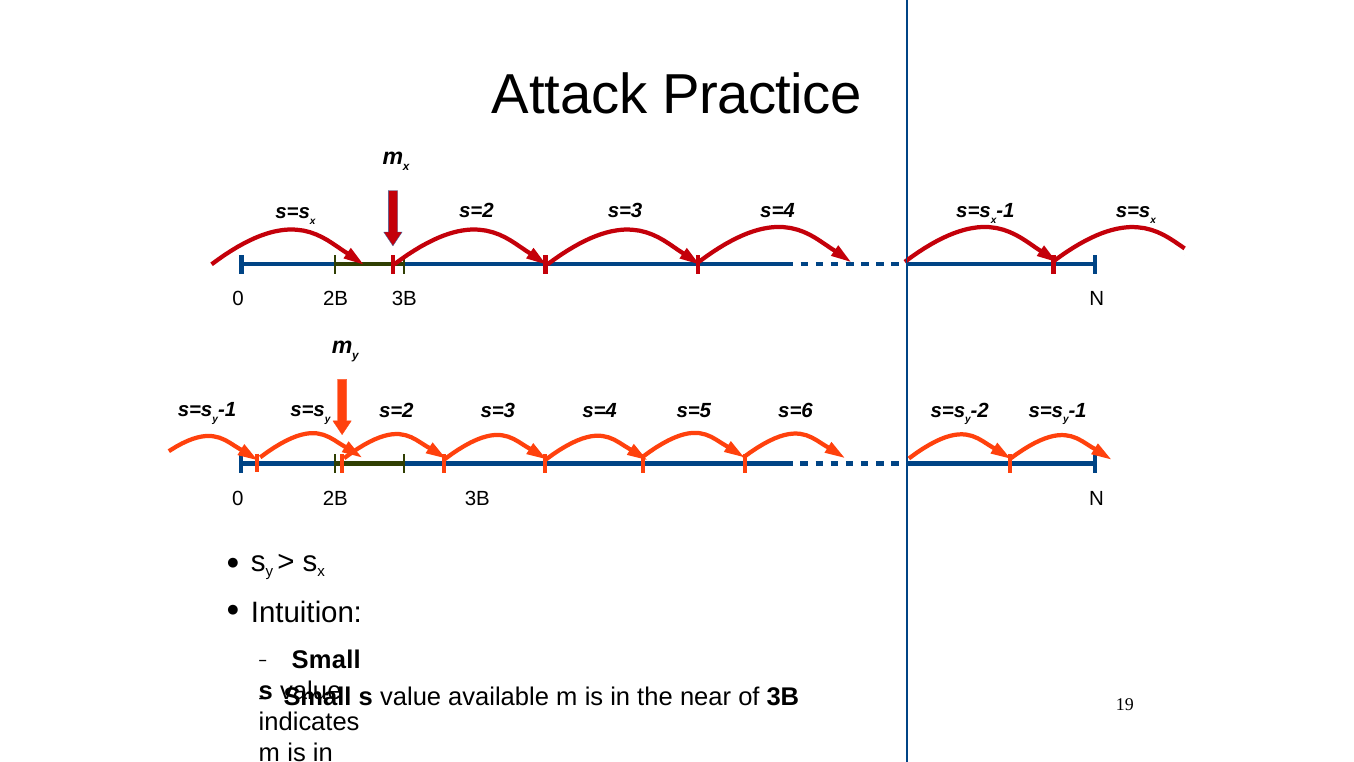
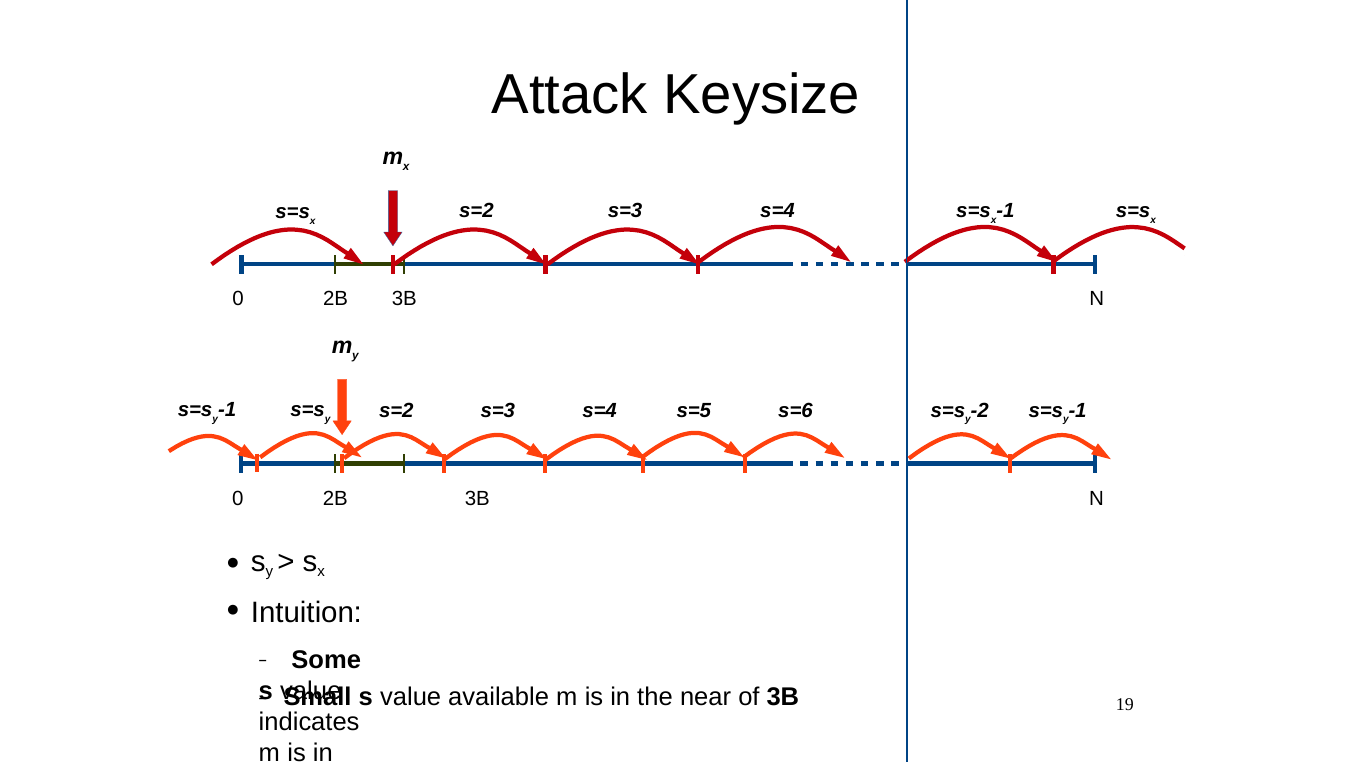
Practice: Practice -> Keysize
Small at (326, 660): Small -> Some
